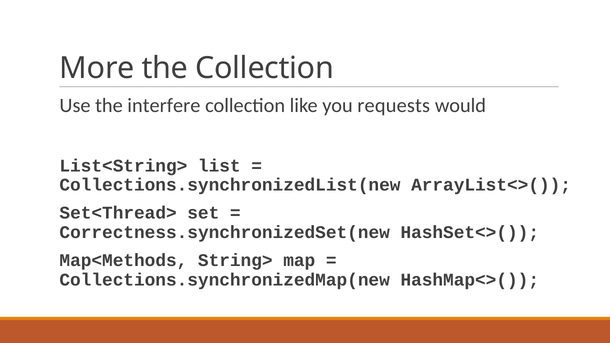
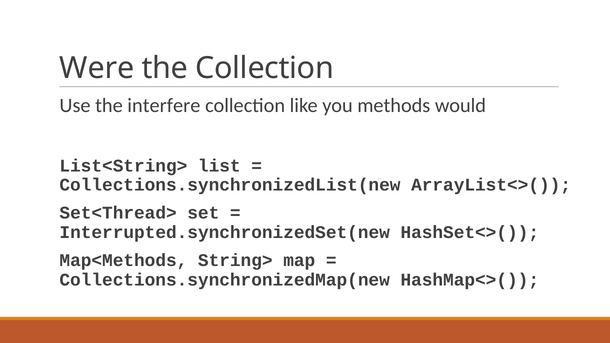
More: More -> Were
requests: requests -> methods
Correctness.synchronizedSet(new: Correctness.synchronizedSet(new -> Interrupted.synchronizedSet(new
